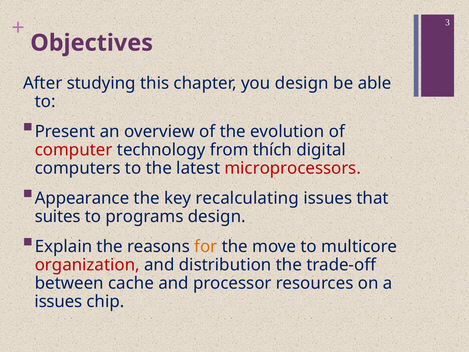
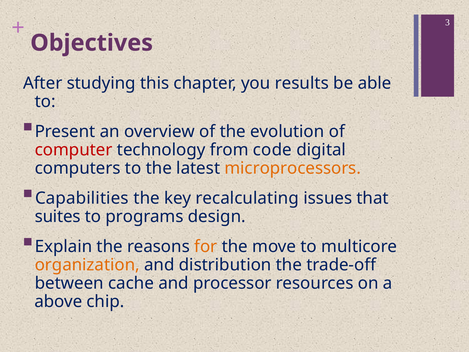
you design: design -> results
thích: thích -> code
microprocessors colour: red -> orange
Appearance: Appearance -> Capabilities
organization colour: red -> orange
issues at (58, 301): issues -> above
